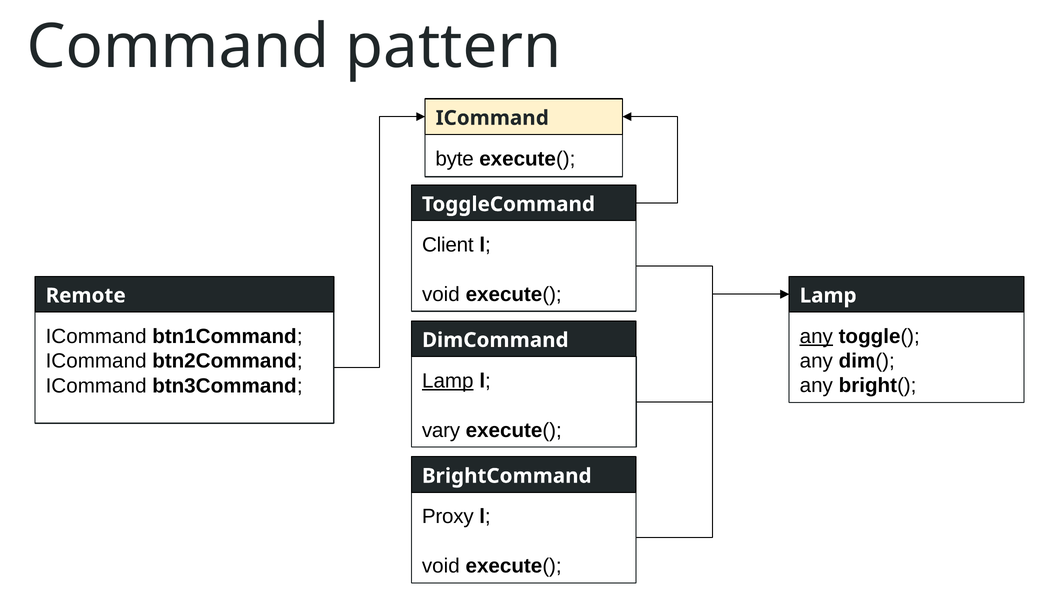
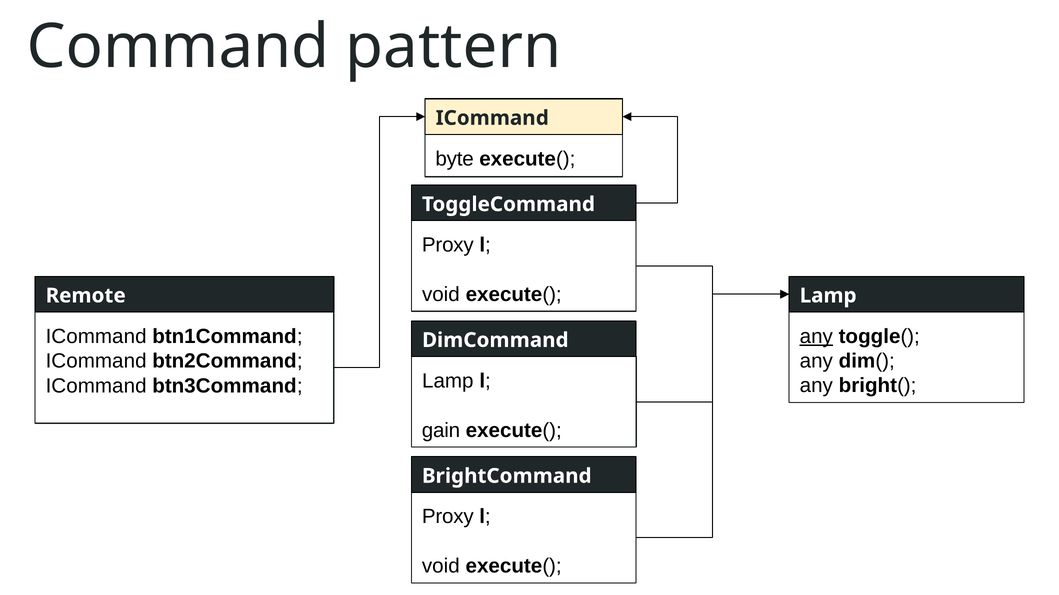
Client at (448, 245): Client -> Proxy
Lamp at (448, 381) underline: present -> none
vary: vary -> gain
